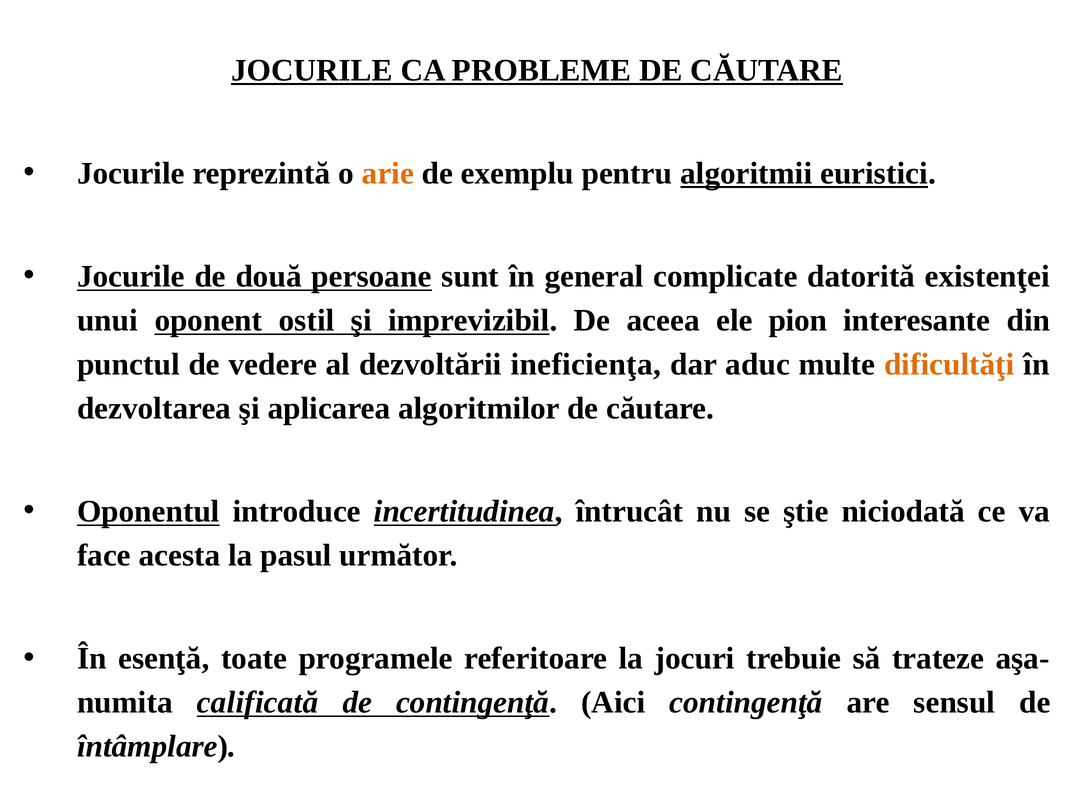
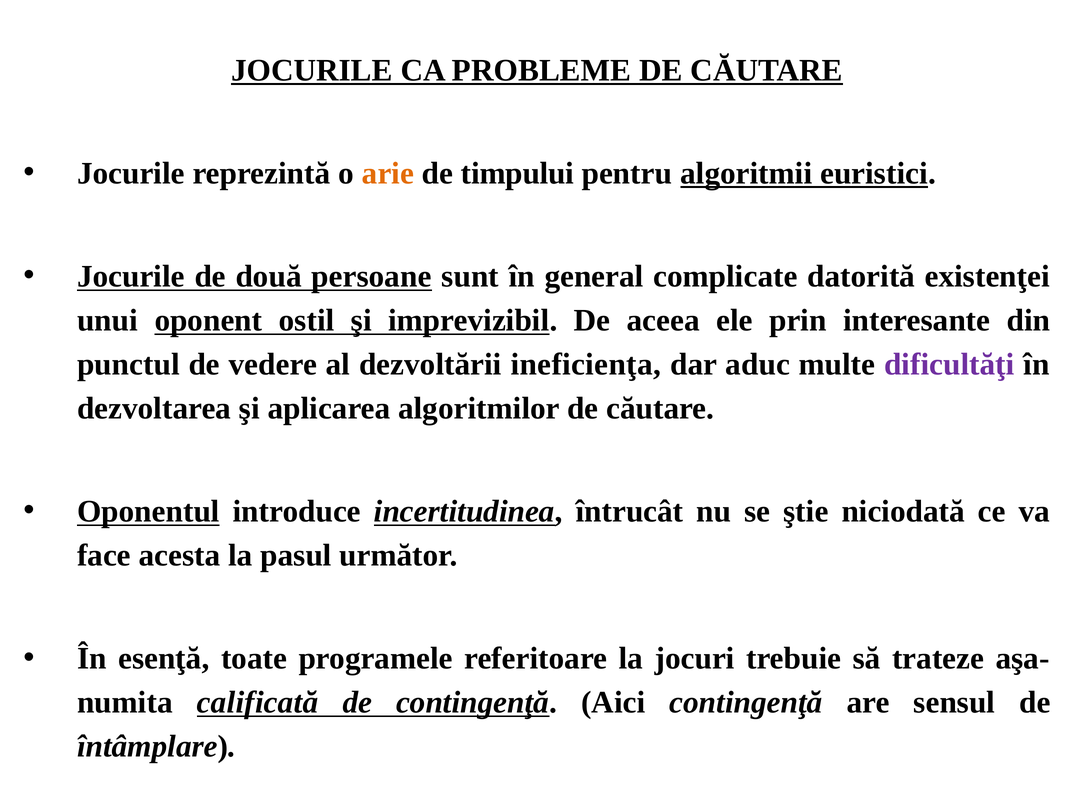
exemplu: exemplu -> timpului
pion: pion -> prin
dificultăţi colour: orange -> purple
